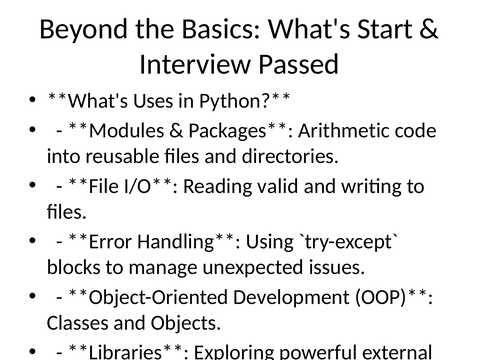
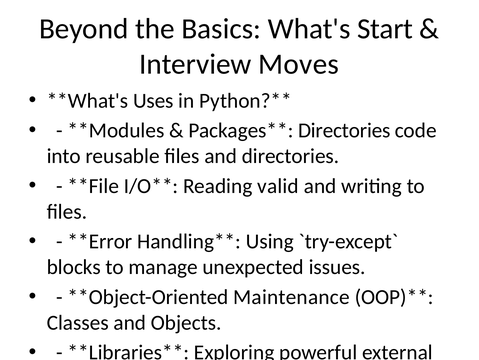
Passed: Passed -> Moves
Arithmetic at (344, 130): Arithmetic -> Directories
Development: Development -> Maintenance
